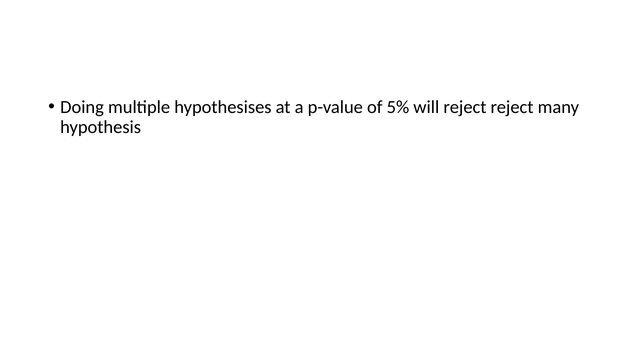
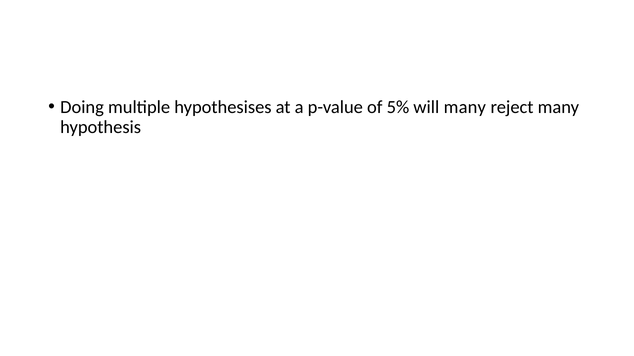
will reject: reject -> many
